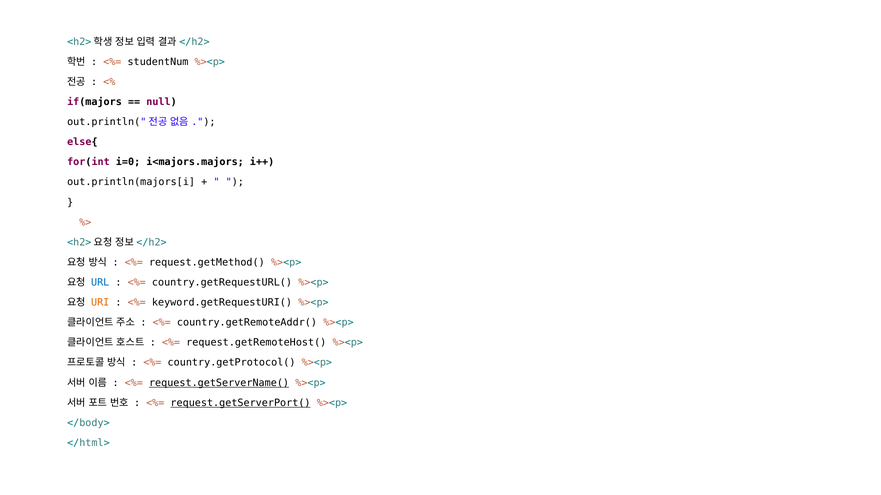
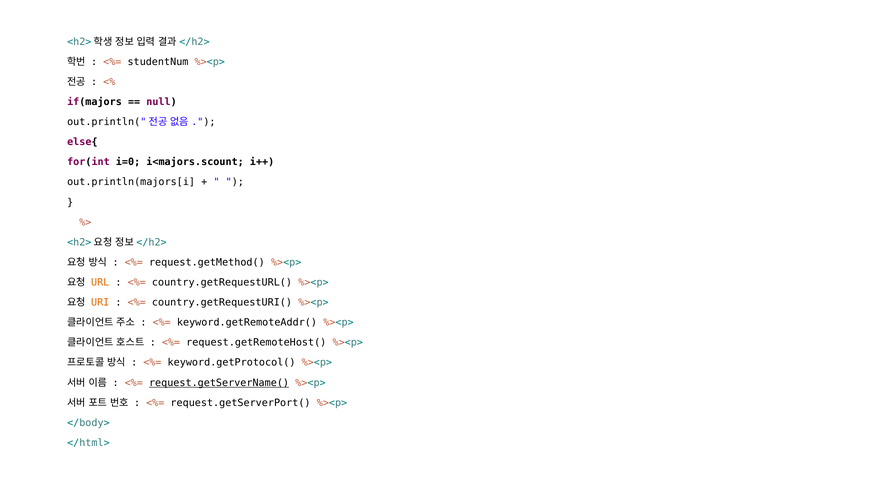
i<majors.majors: i<majors.majors -> i<majors.scount
URL colour: blue -> orange
keyword.getRequestURI(: keyword.getRequestURI( -> country.getRequestURI(
country.getRemoteAddr(: country.getRemoteAddr( -> keyword.getRemoteAddr(
country.getProtocol(: country.getProtocol( -> keyword.getProtocol(
request.getServerPort( underline: present -> none
